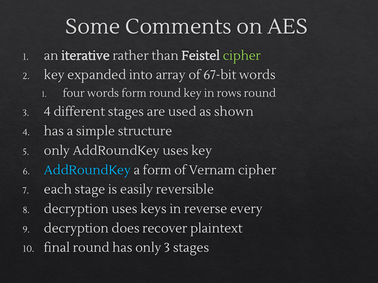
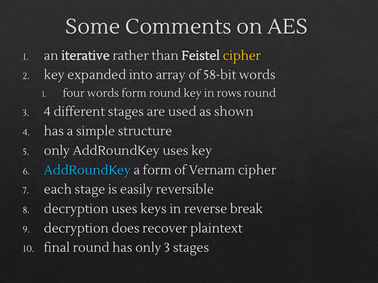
cipher at (242, 56) colour: light green -> yellow
67-bit: 67-bit -> 58-bit
every: every -> break
